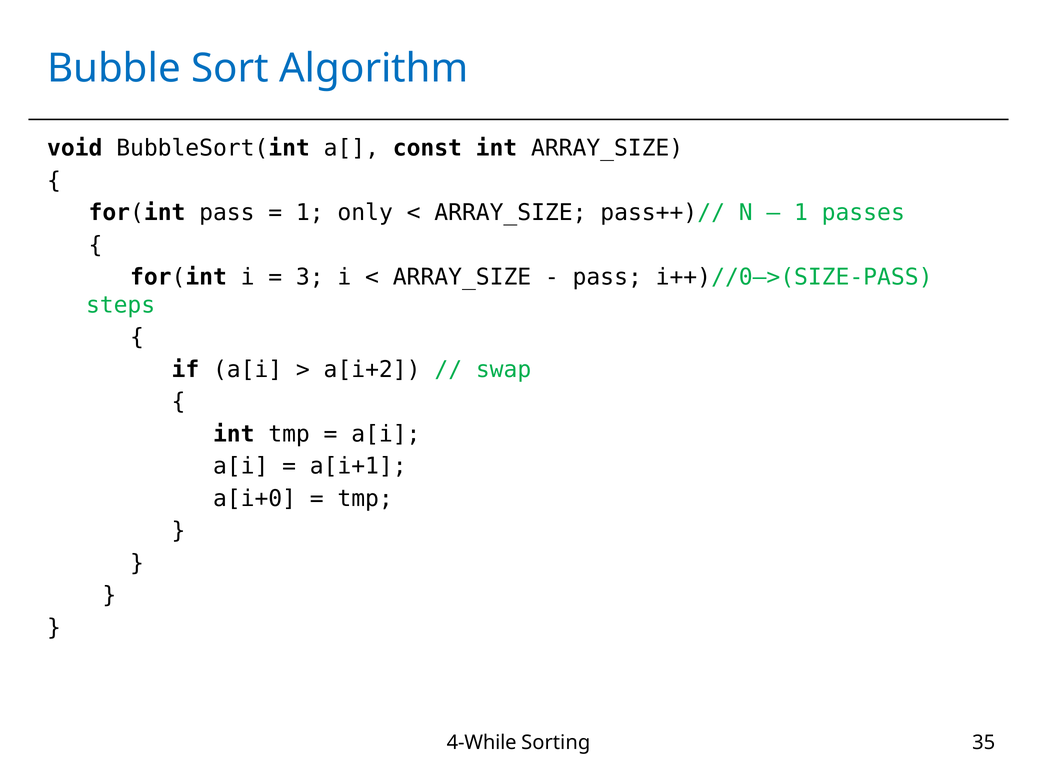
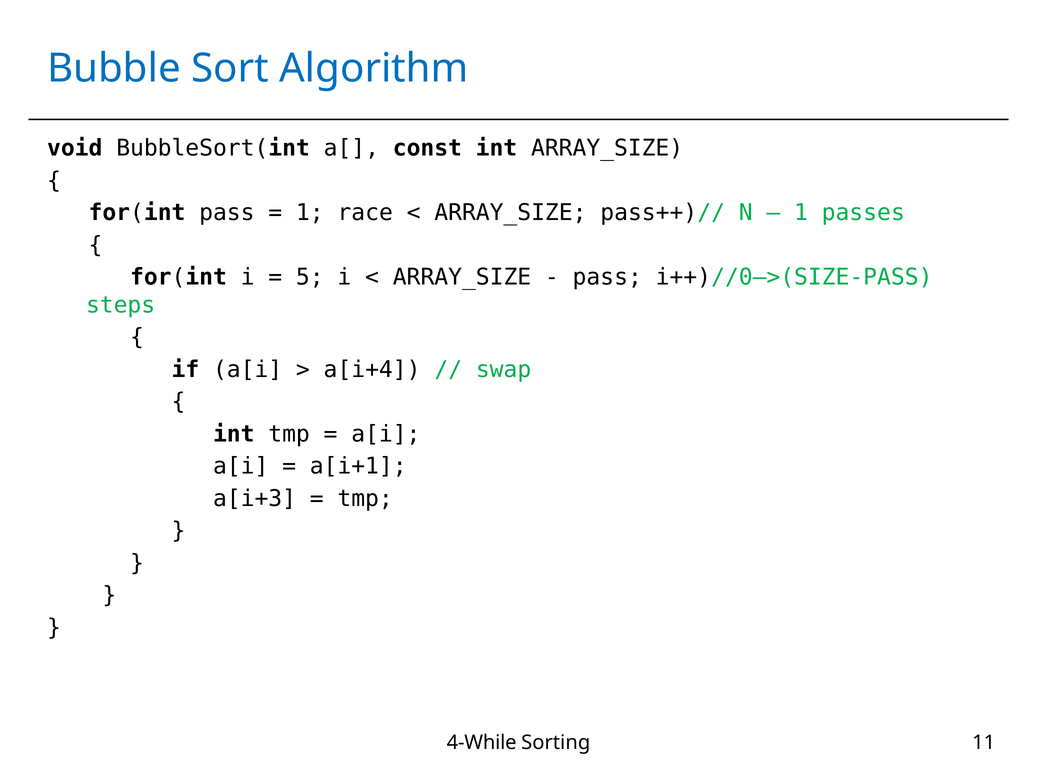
only: only -> race
3: 3 -> 5
a[i+2: a[i+2 -> a[i+4
a[i+0: a[i+0 -> a[i+3
35: 35 -> 11
